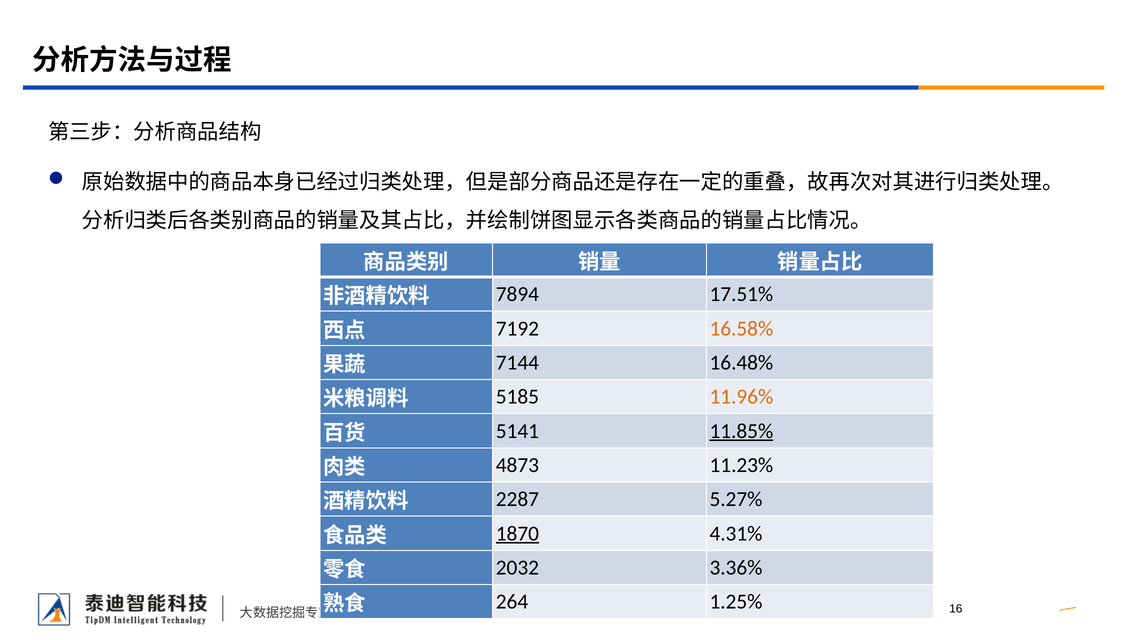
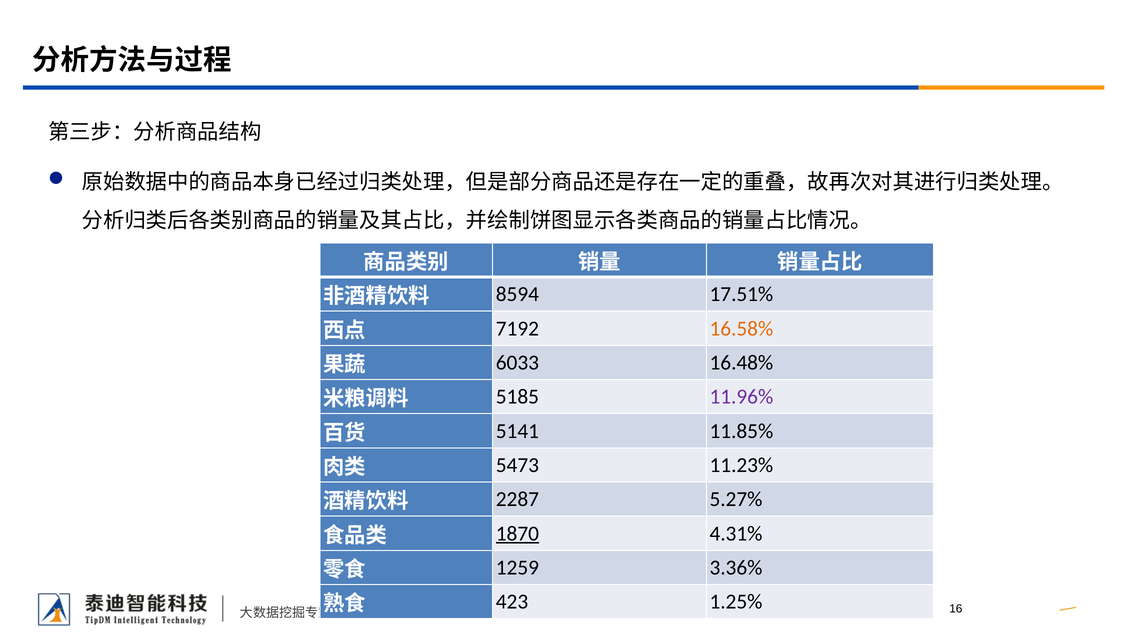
7894: 7894 -> 8594
7144: 7144 -> 6033
11.96% colour: orange -> purple
11.85% underline: present -> none
4873: 4873 -> 5473
2032: 2032 -> 1259
264: 264 -> 423
